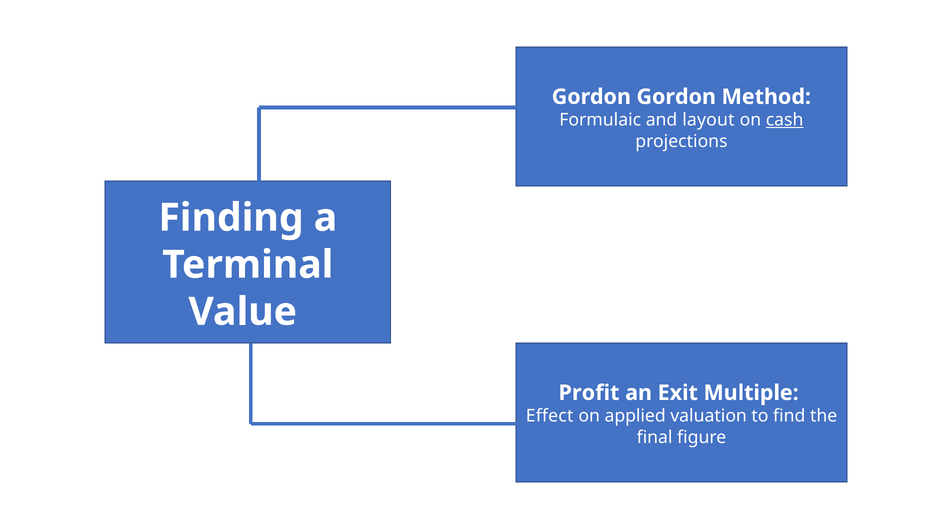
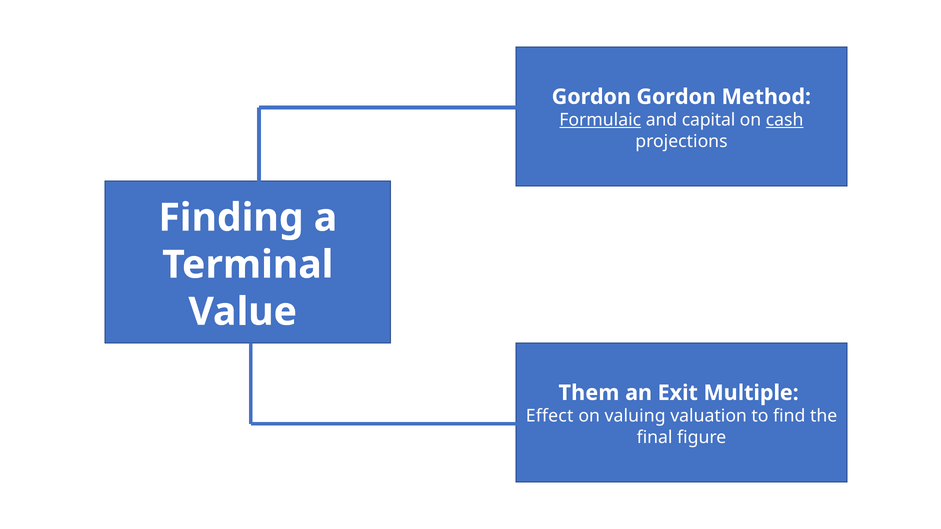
Formulaic underline: none -> present
layout: layout -> capital
Profit: Profit -> Them
applied: applied -> valuing
